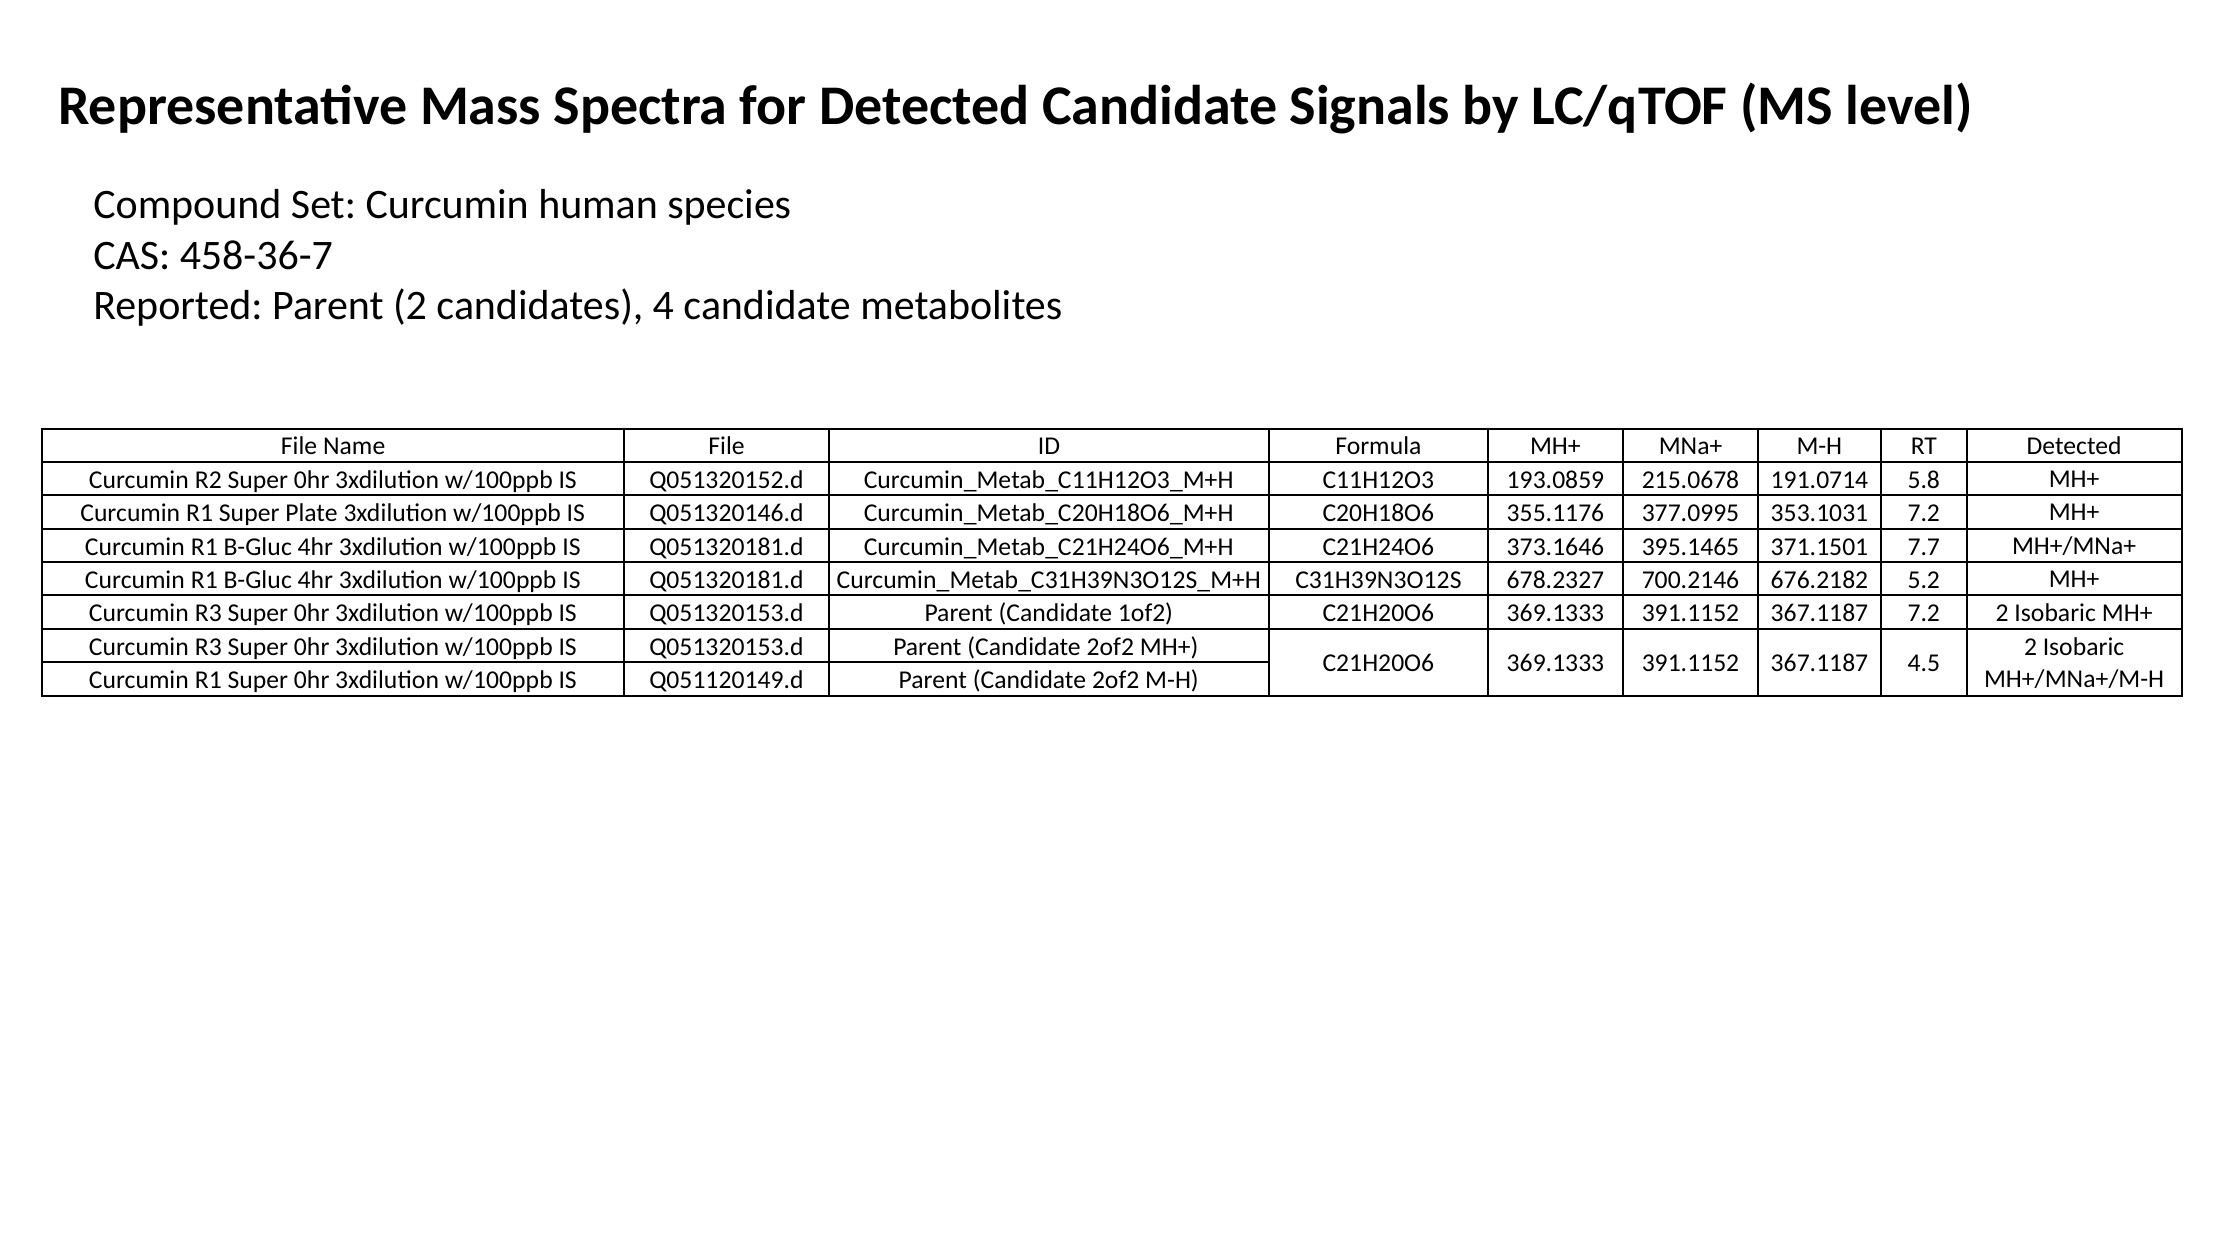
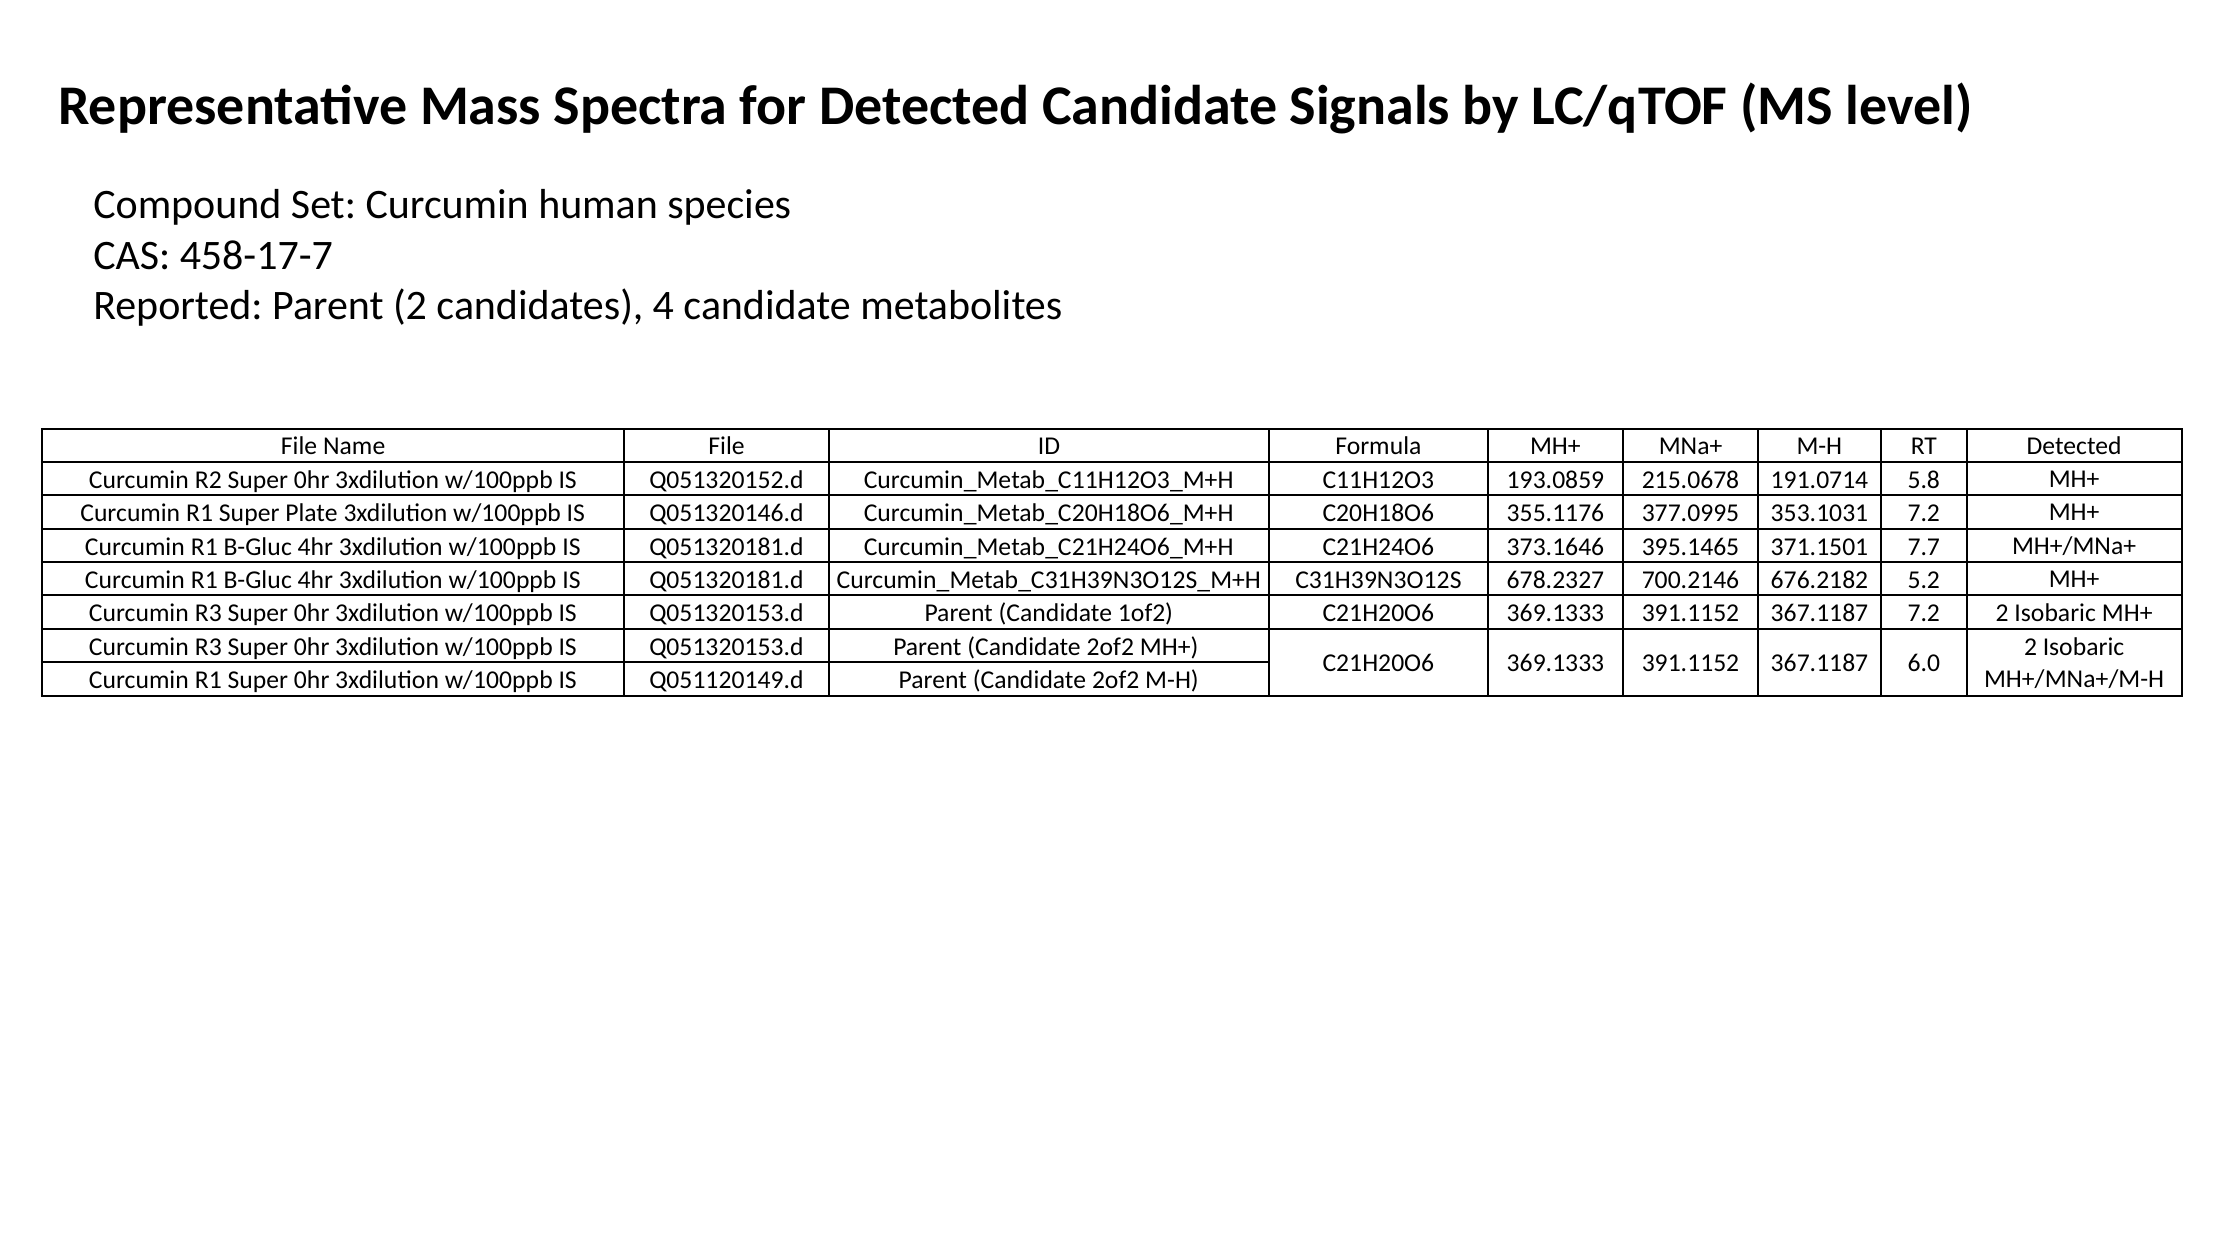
458-36-7: 458-36-7 -> 458-17-7
4.5: 4.5 -> 6.0
